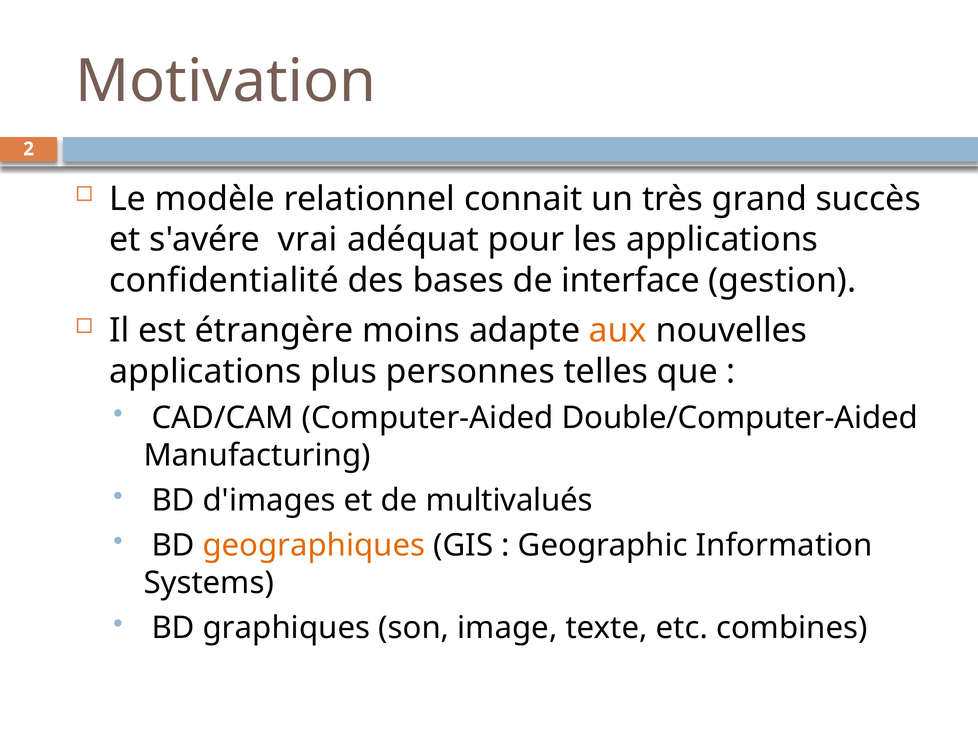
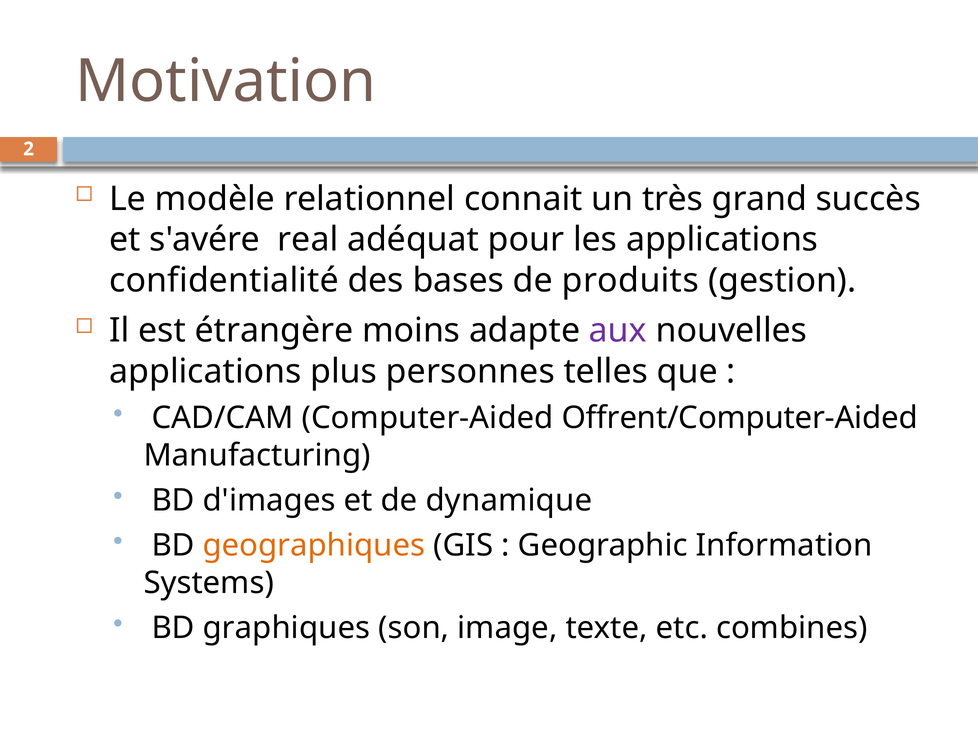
vrai: vrai -> real
interface: interface -> produits
aux colour: orange -> purple
Double/Computer-Aided: Double/Computer-Aided -> Offrent/Computer-Aided
multivalués: multivalués -> dynamique
